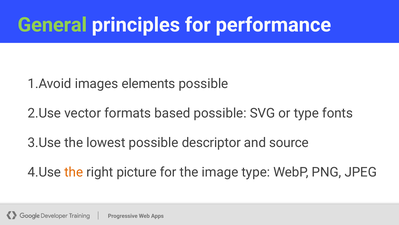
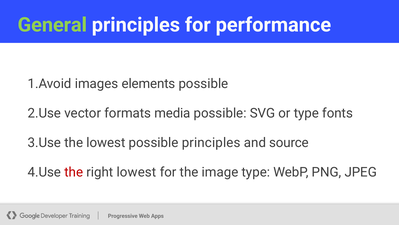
based: based -> media
possible descriptor: descriptor -> principles
the at (74, 172) colour: orange -> red
right picture: picture -> lowest
